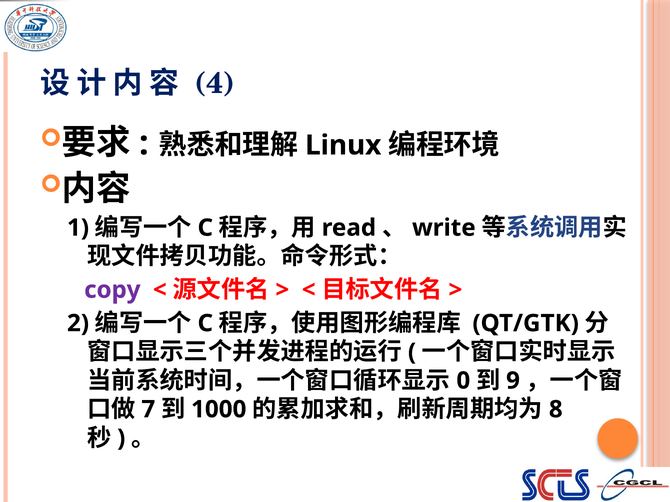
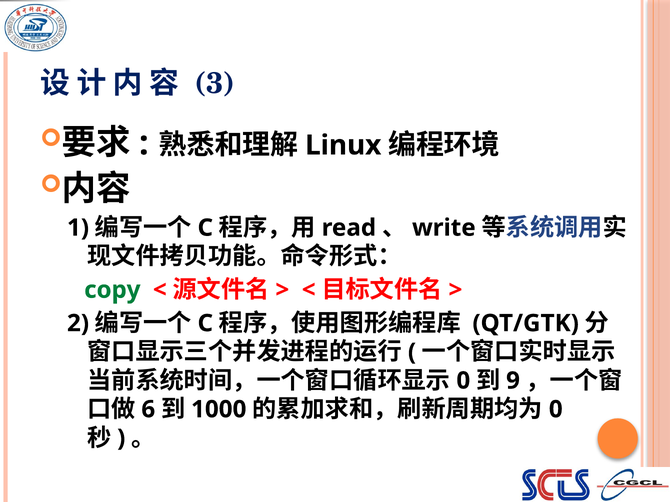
4: 4 -> 3
copy colour: purple -> green
7: 7 -> 6
8 at (556, 410): 8 -> 0
